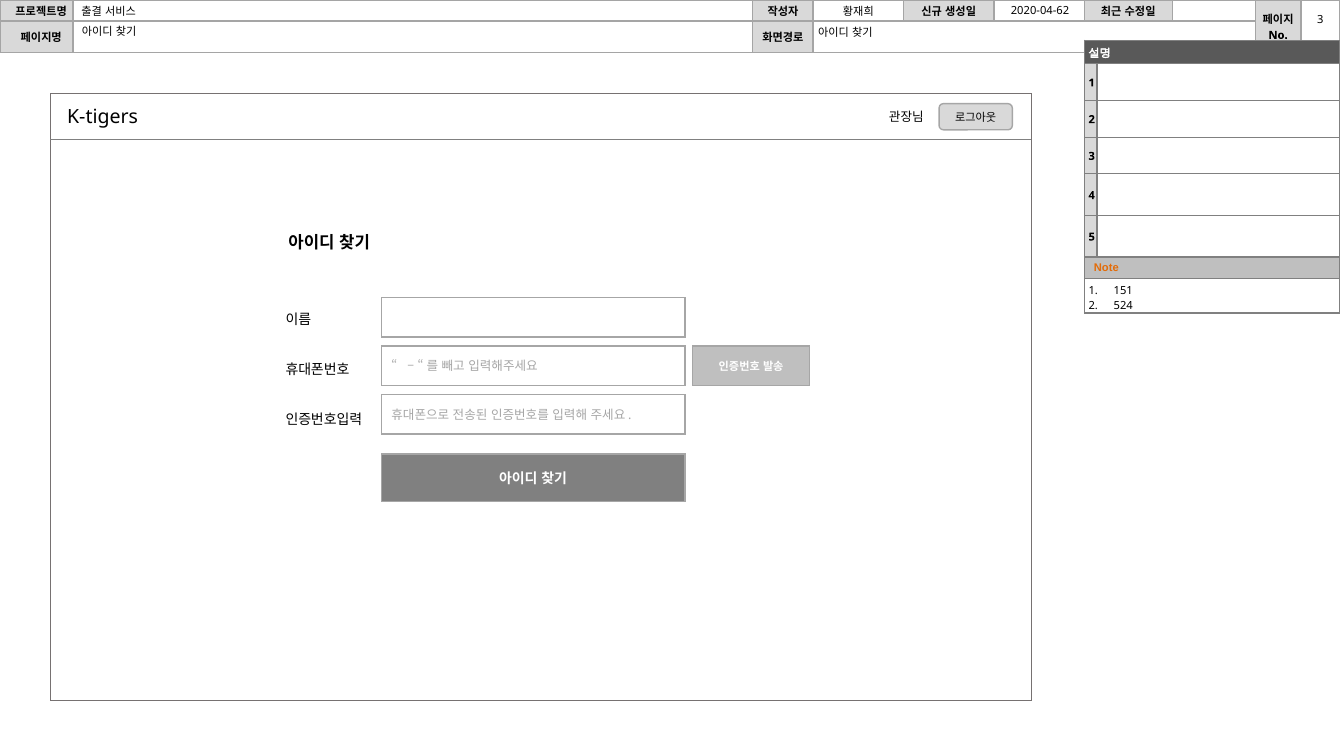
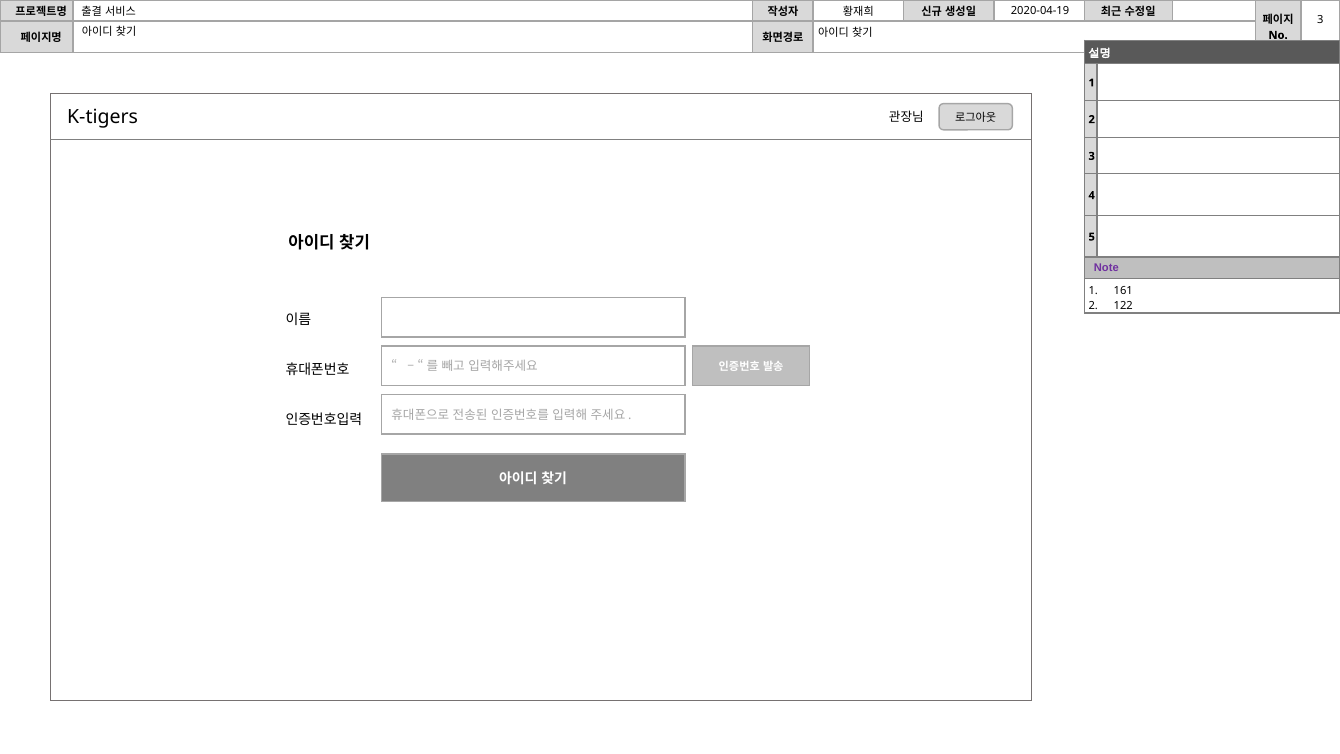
2020-04-62: 2020-04-62 -> 2020-04-19
Note colour: orange -> purple
151: 151 -> 161
524: 524 -> 122
